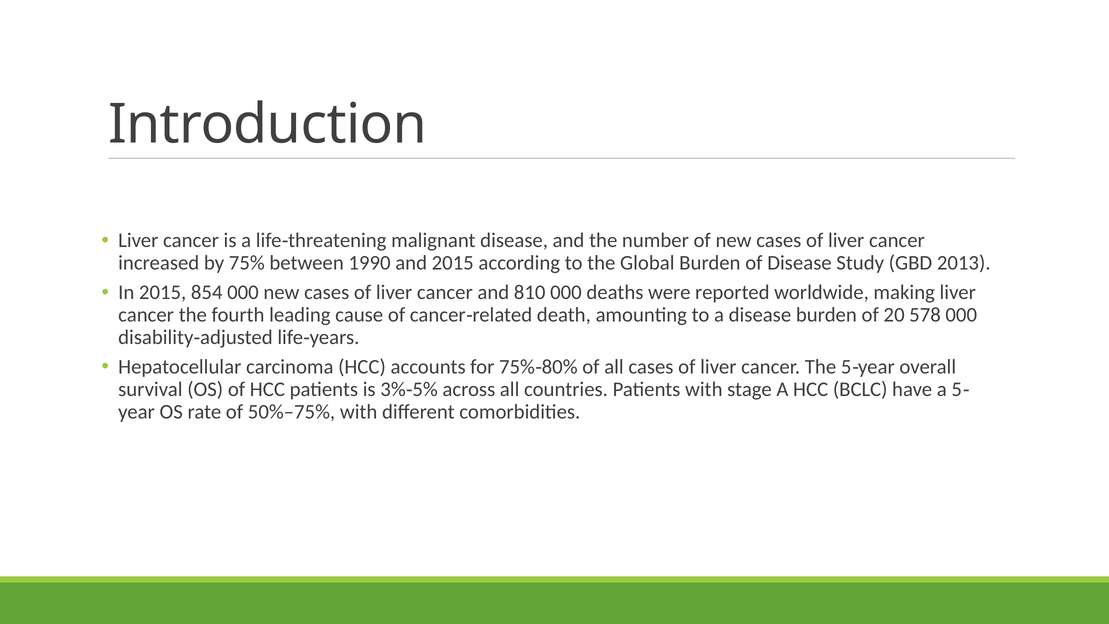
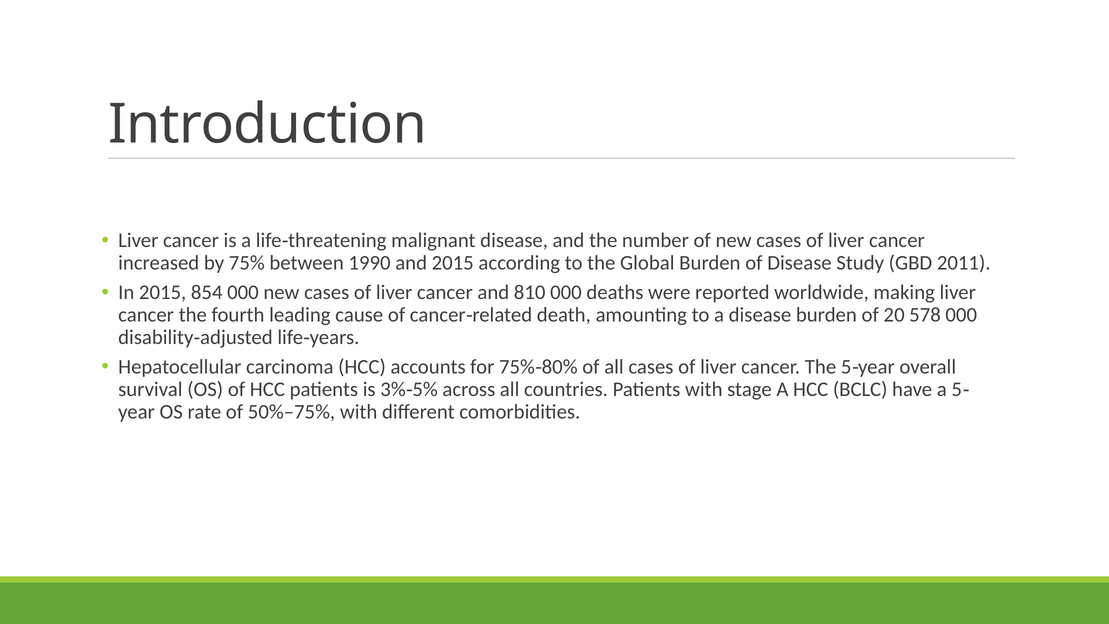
2013: 2013 -> 2011
